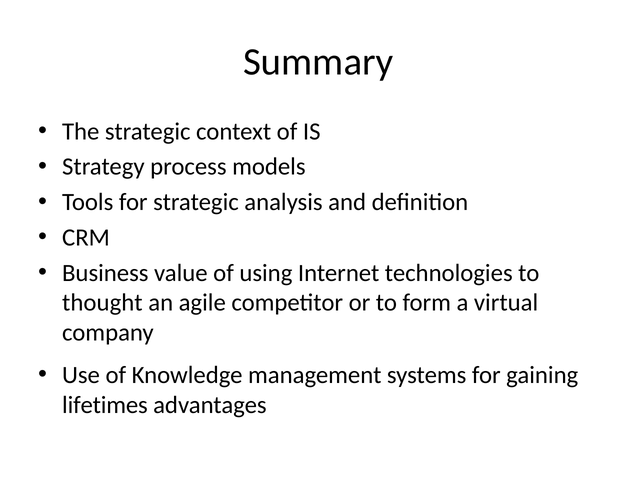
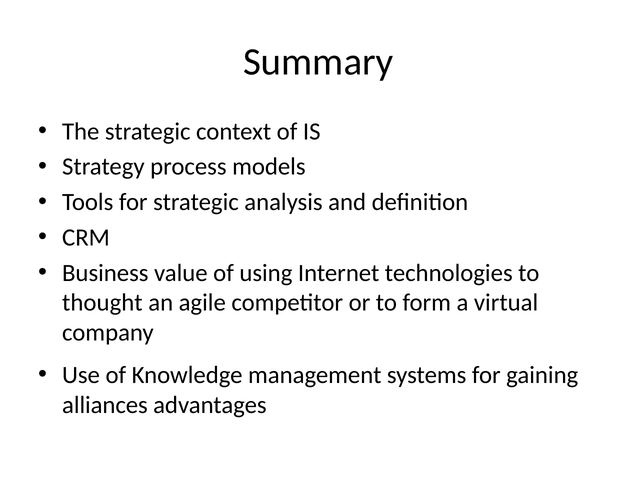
lifetimes: lifetimes -> alliances
